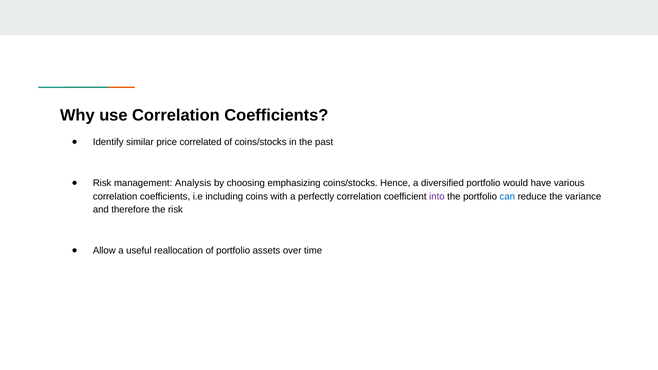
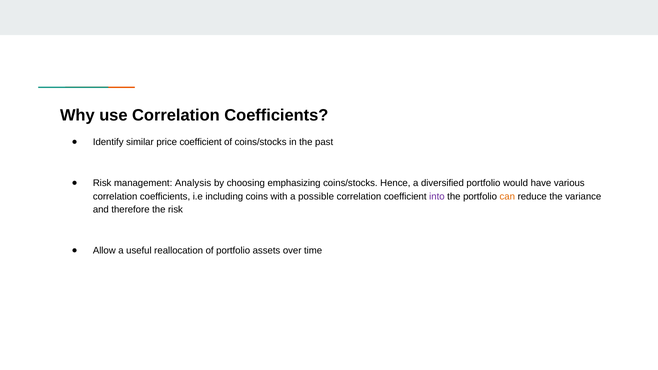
price correlated: correlated -> coefficient
perfectly: perfectly -> possible
can colour: blue -> orange
